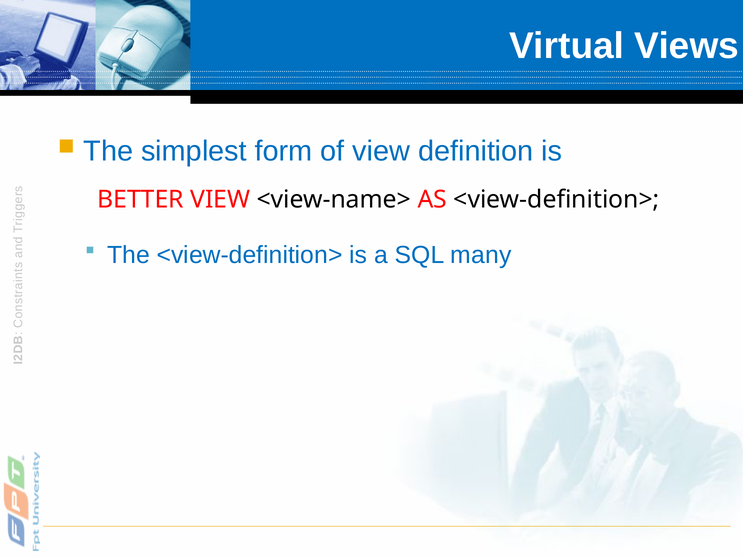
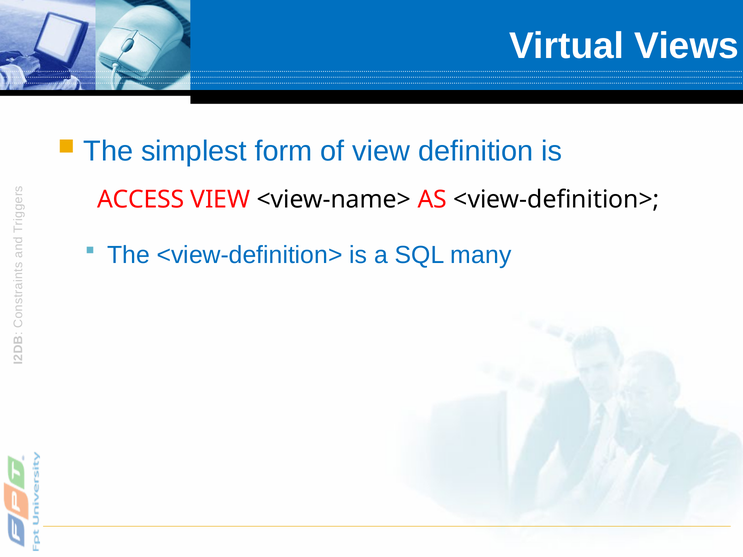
BETTER: BETTER -> ACCESS
